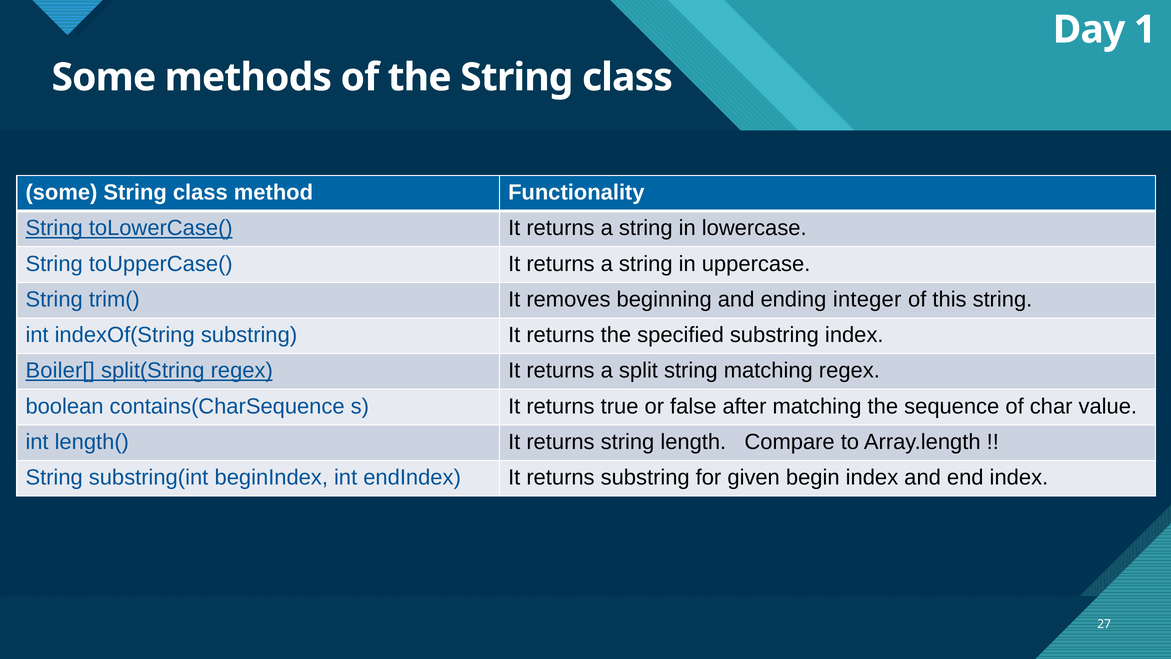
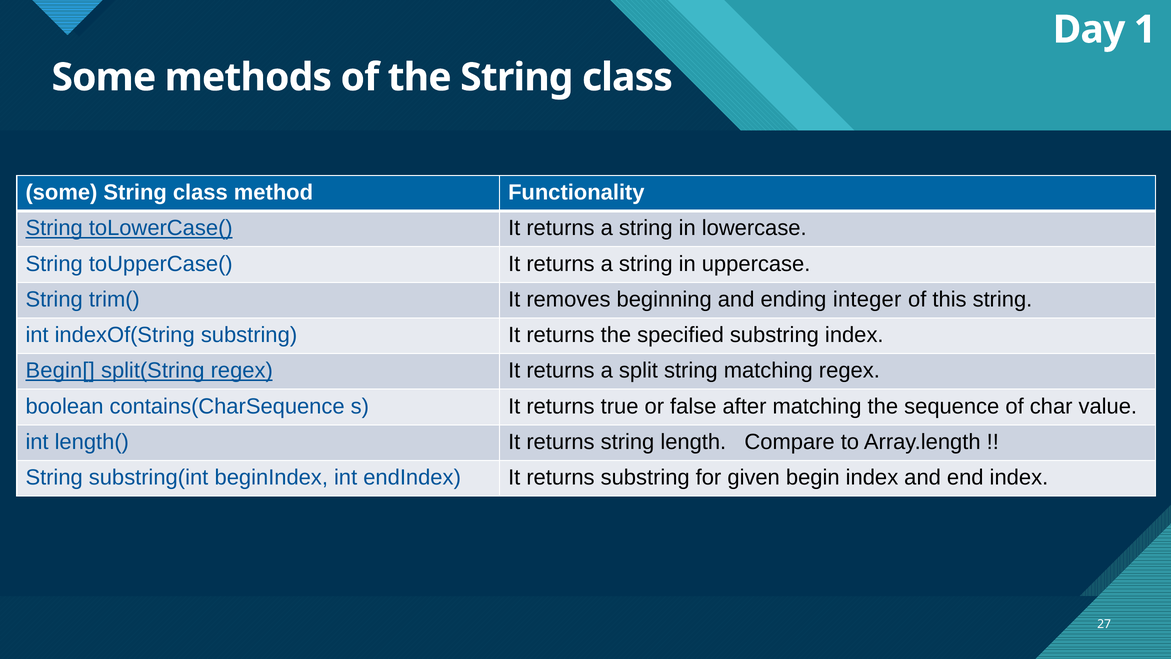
Boiler[: Boiler[ -> Begin[
